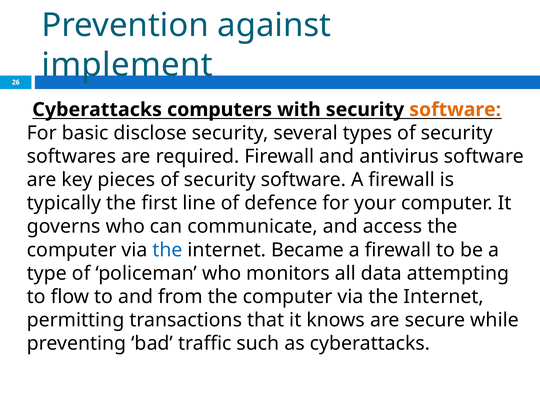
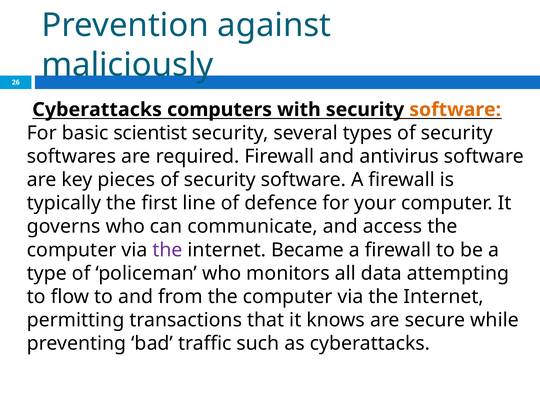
implement: implement -> maliciously
disclose: disclose -> scientist
the at (167, 250) colour: blue -> purple
